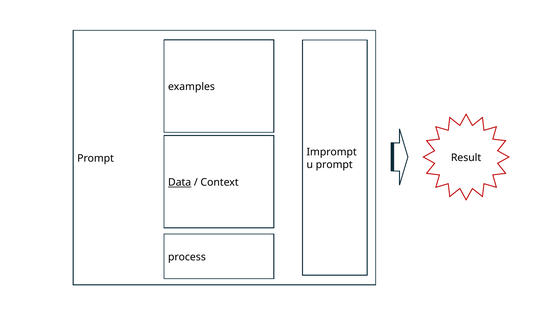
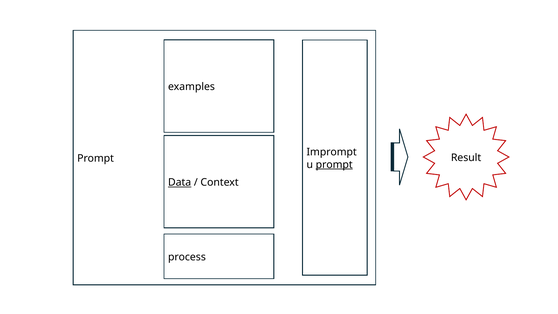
prompt at (334, 165) underline: none -> present
